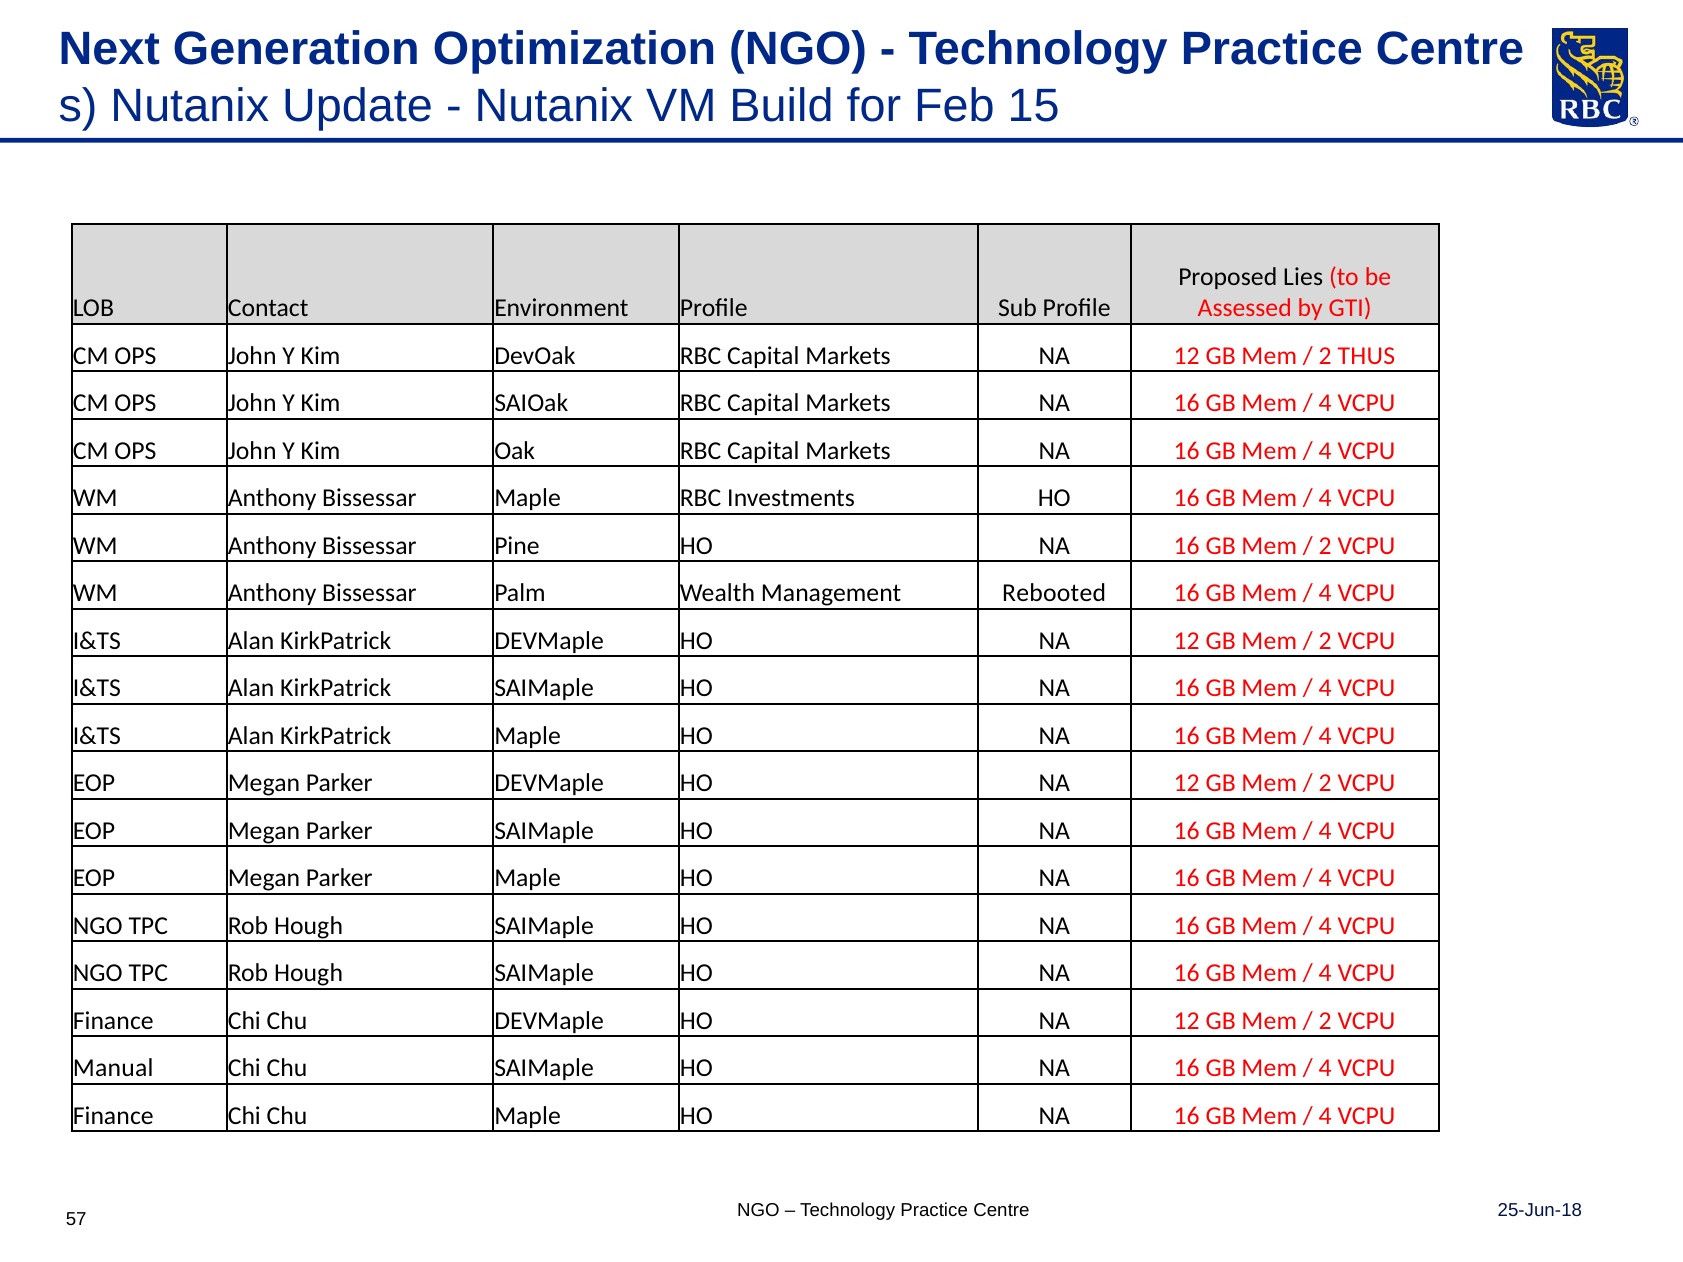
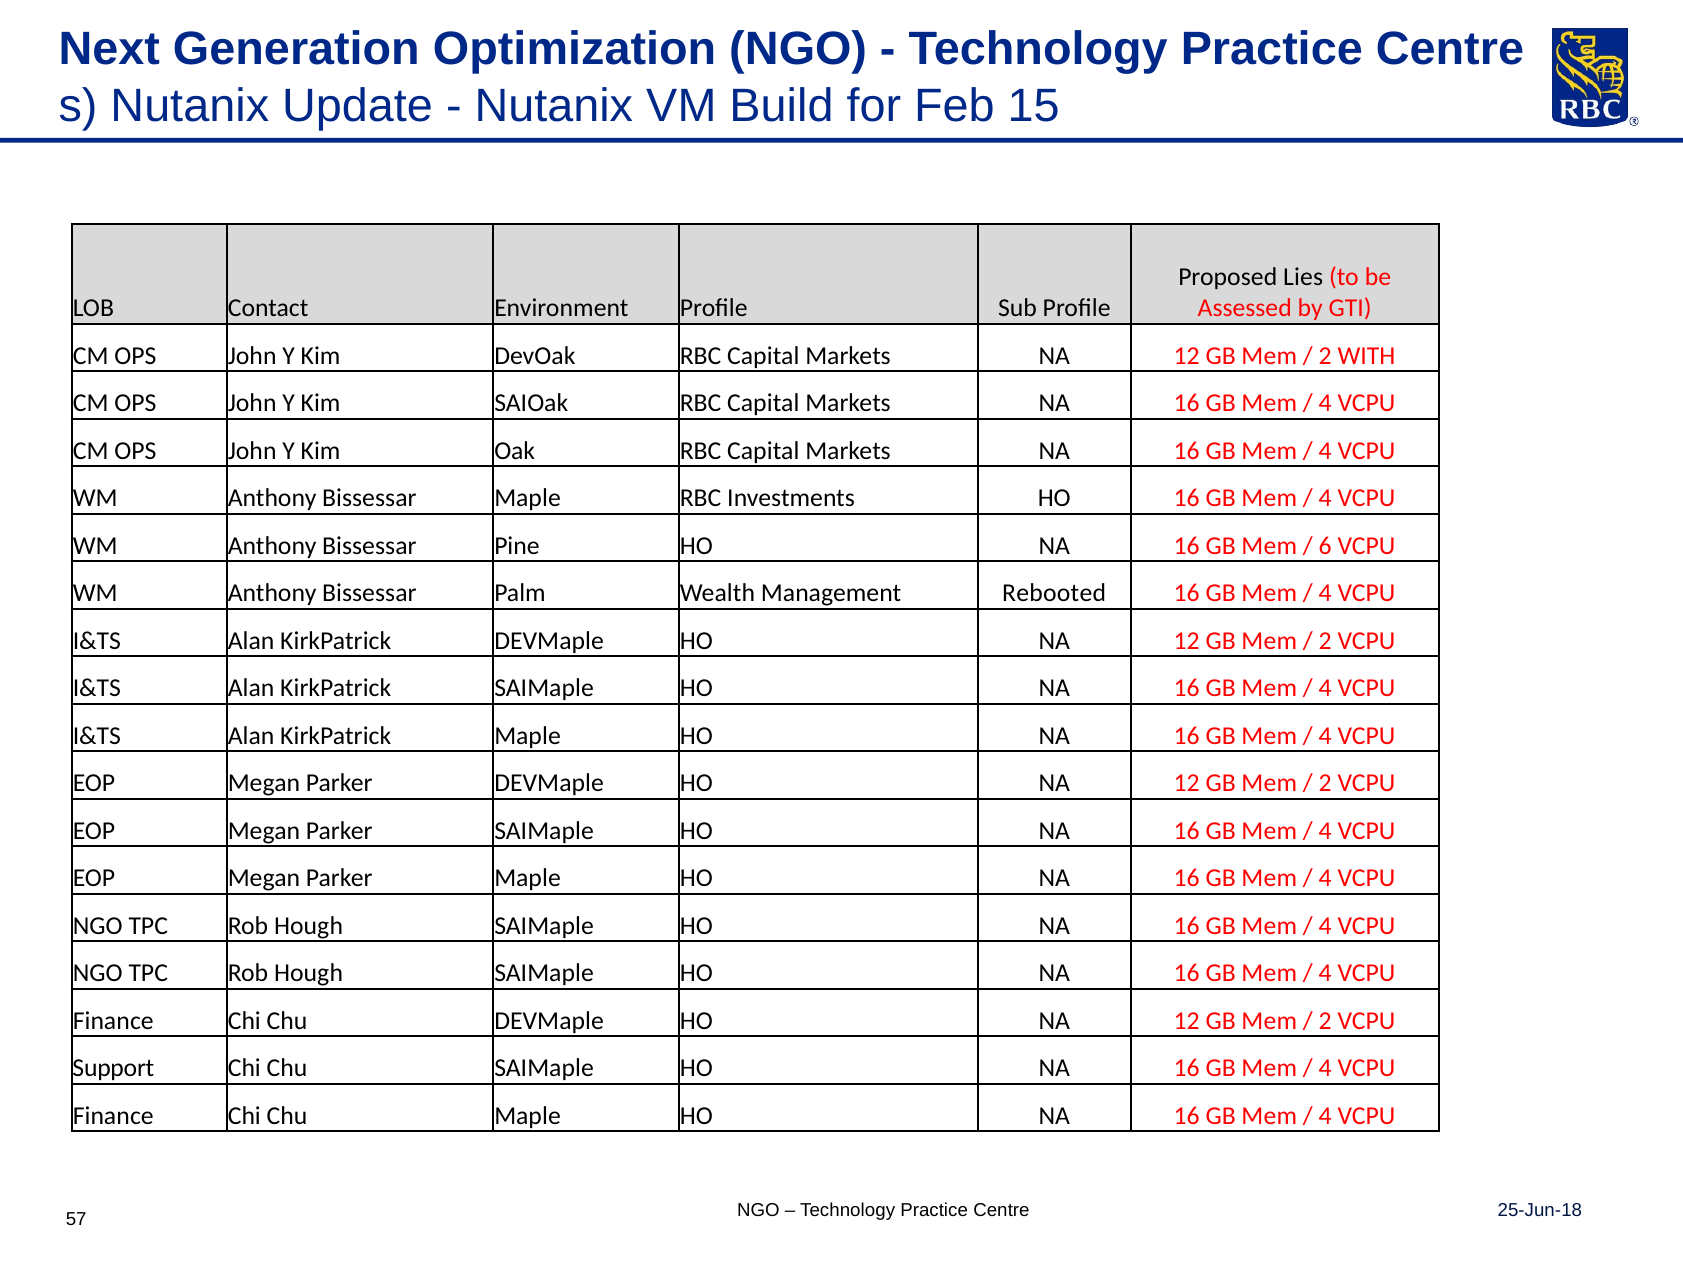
THUS: THUS -> WITH
2 at (1325, 546): 2 -> 6
Manual: Manual -> Support
